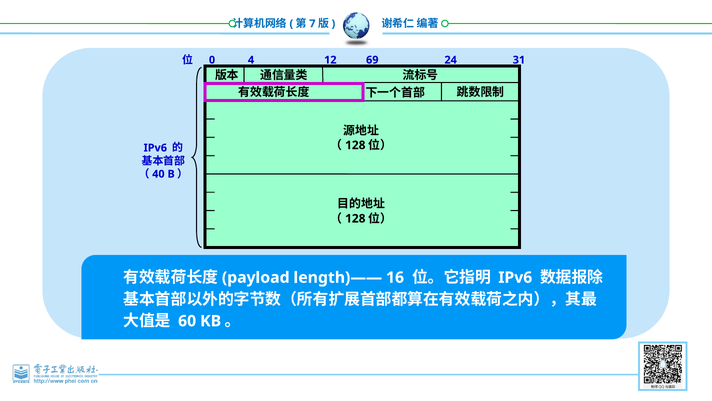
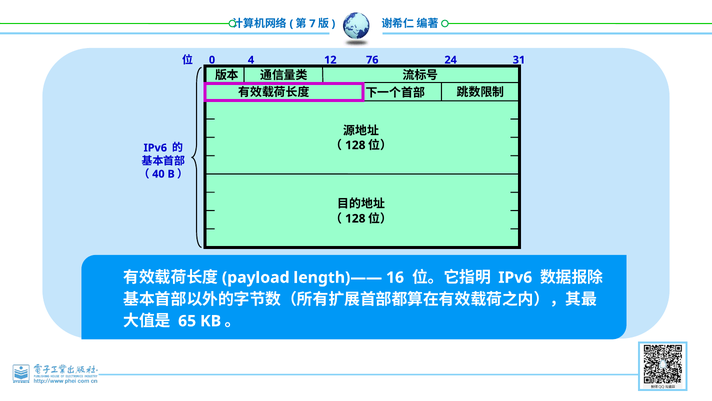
69: 69 -> 76
60: 60 -> 65
